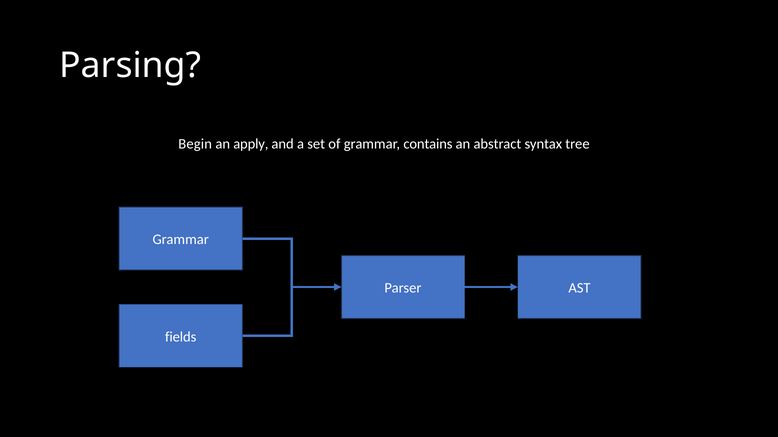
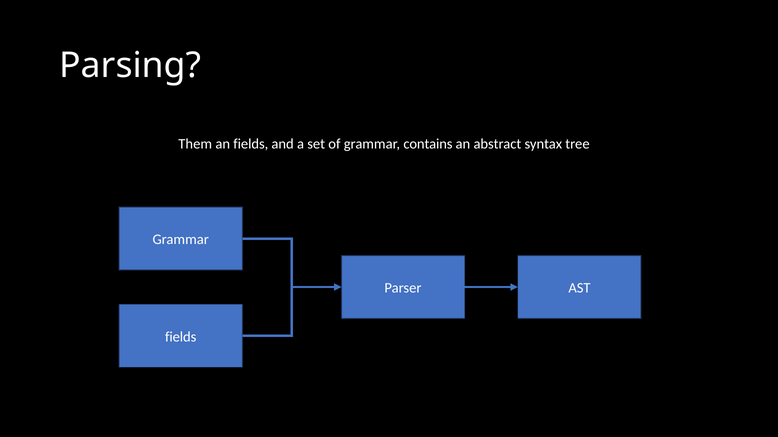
Begin: Begin -> Them
an apply: apply -> fields
